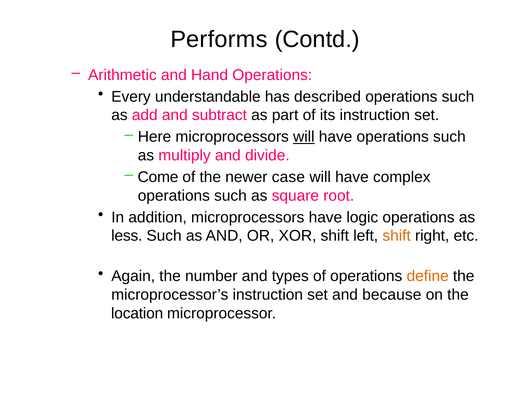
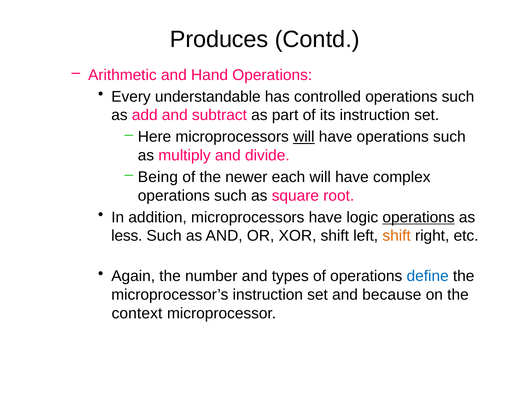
Performs: Performs -> Produces
described: described -> controlled
Come: Come -> Being
case: case -> each
operations at (419, 217) underline: none -> present
define colour: orange -> blue
location: location -> context
